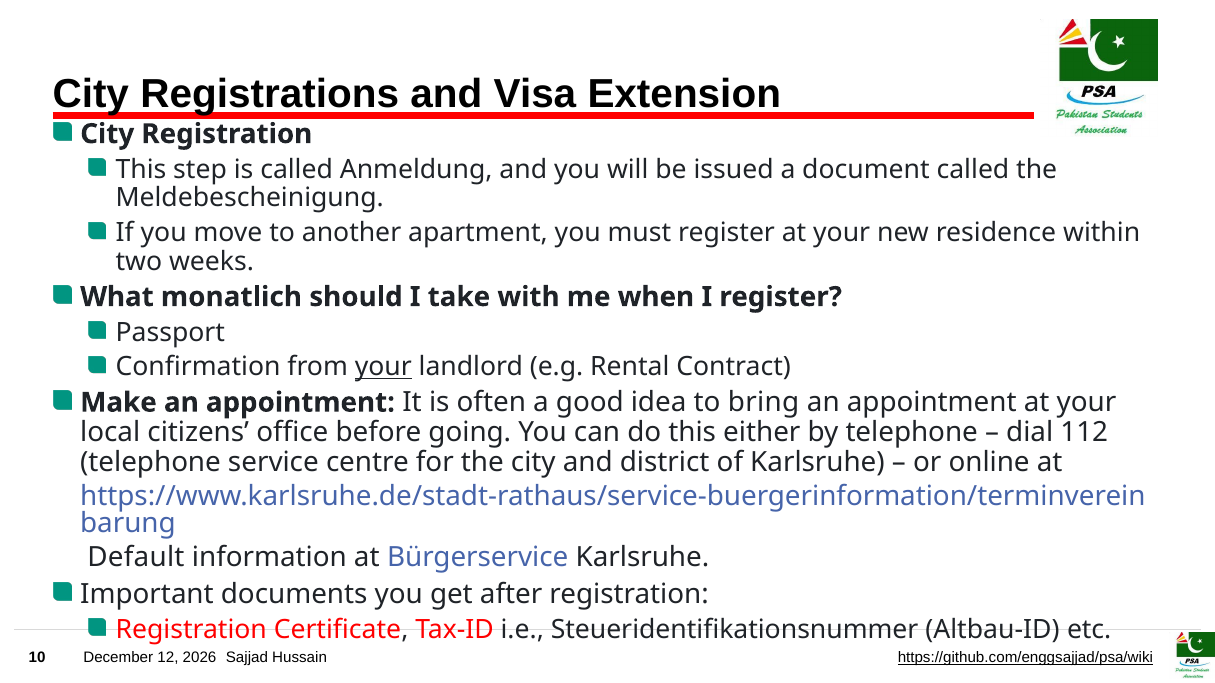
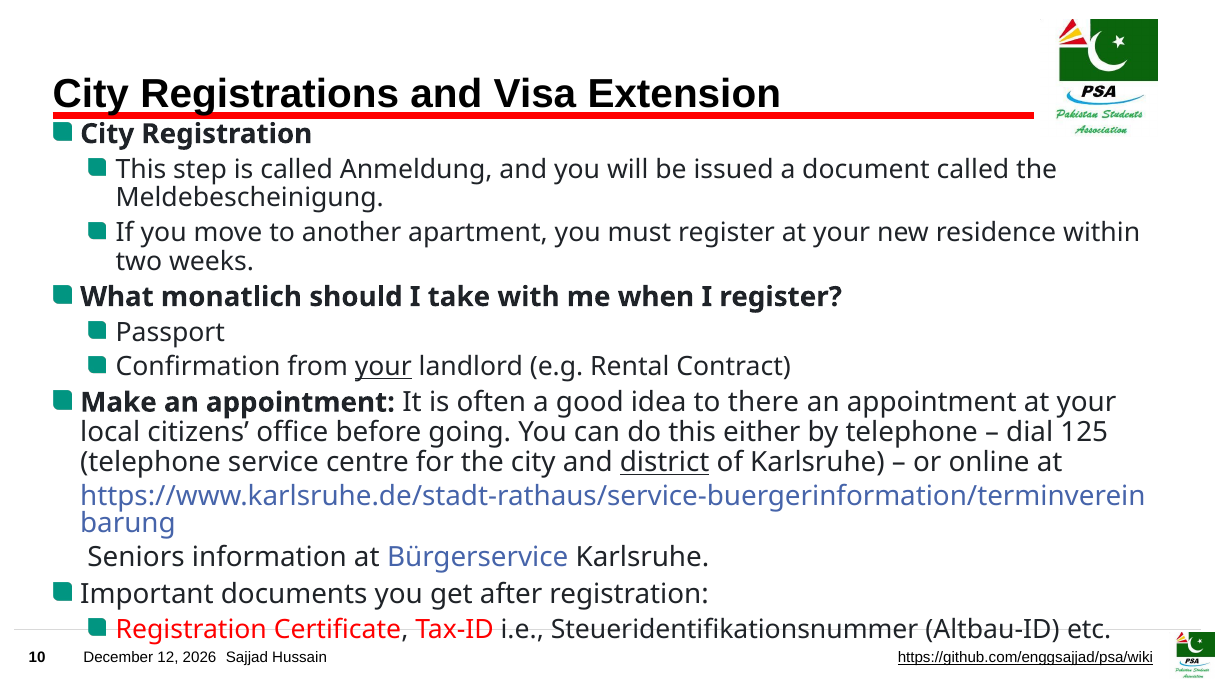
bring: bring -> there
112: 112 -> 125
district underline: none -> present
Default: Default -> Seniors
